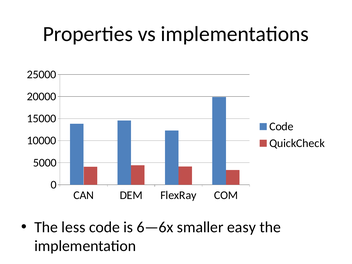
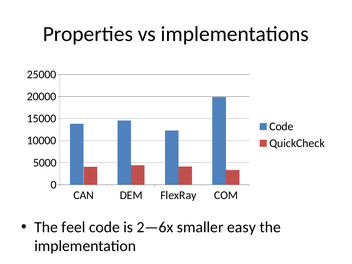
less: less -> feel
6—6x: 6—6x -> 2—6x
